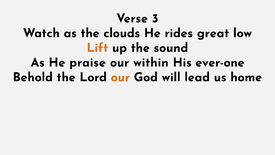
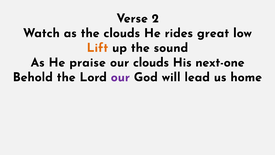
3: 3 -> 2
our within: within -> clouds
ever-one: ever-one -> next-one
our at (120, 77) colour: orange -> purple
